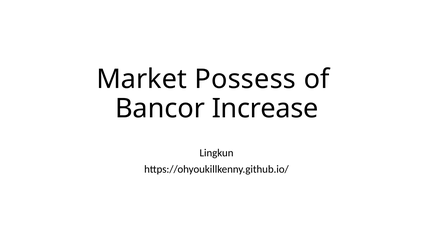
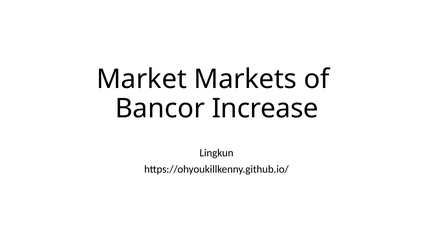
Possess: Possess -> Markets
